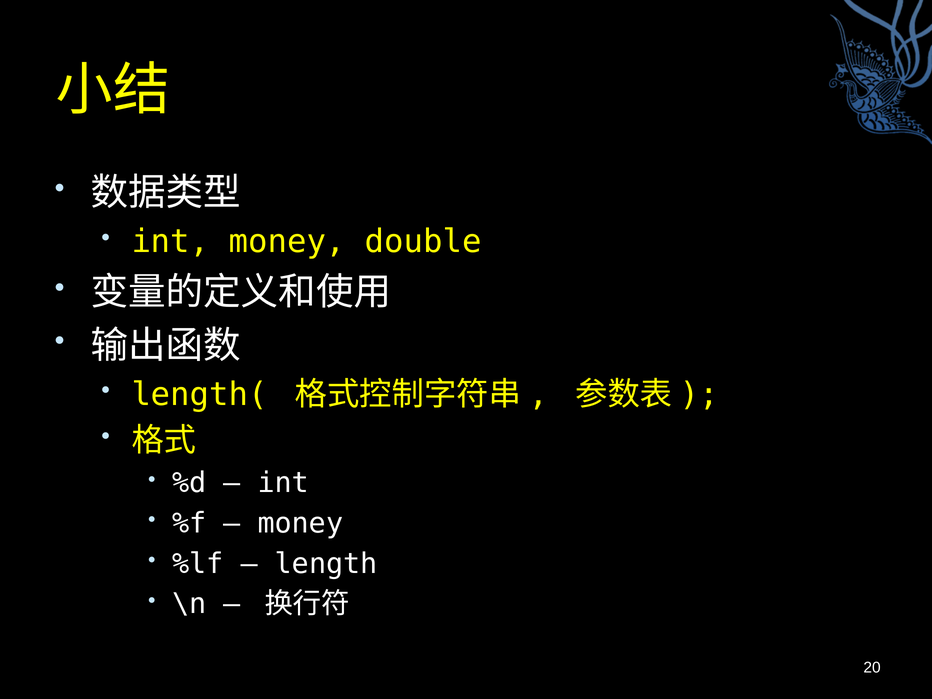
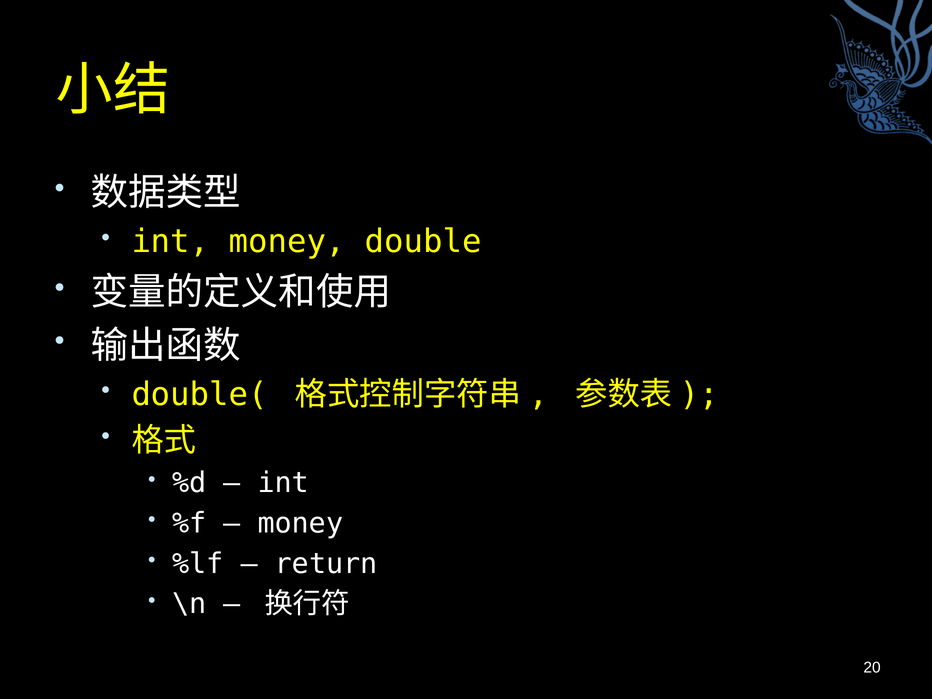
length(: length( -> double(
length: length -> return
